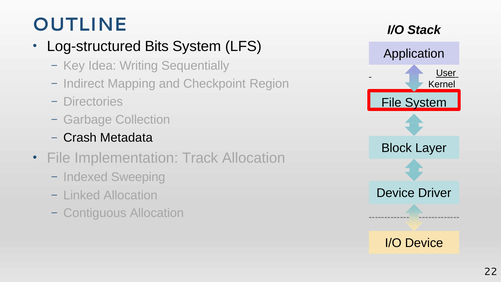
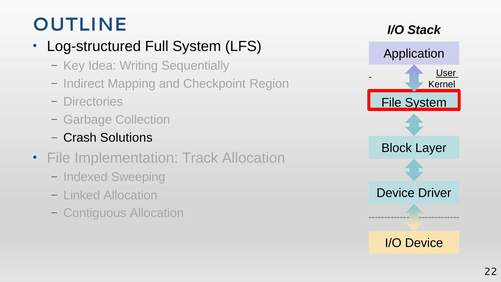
Bits: Bits -> Full
Metadata: Metadata -> Solutions
